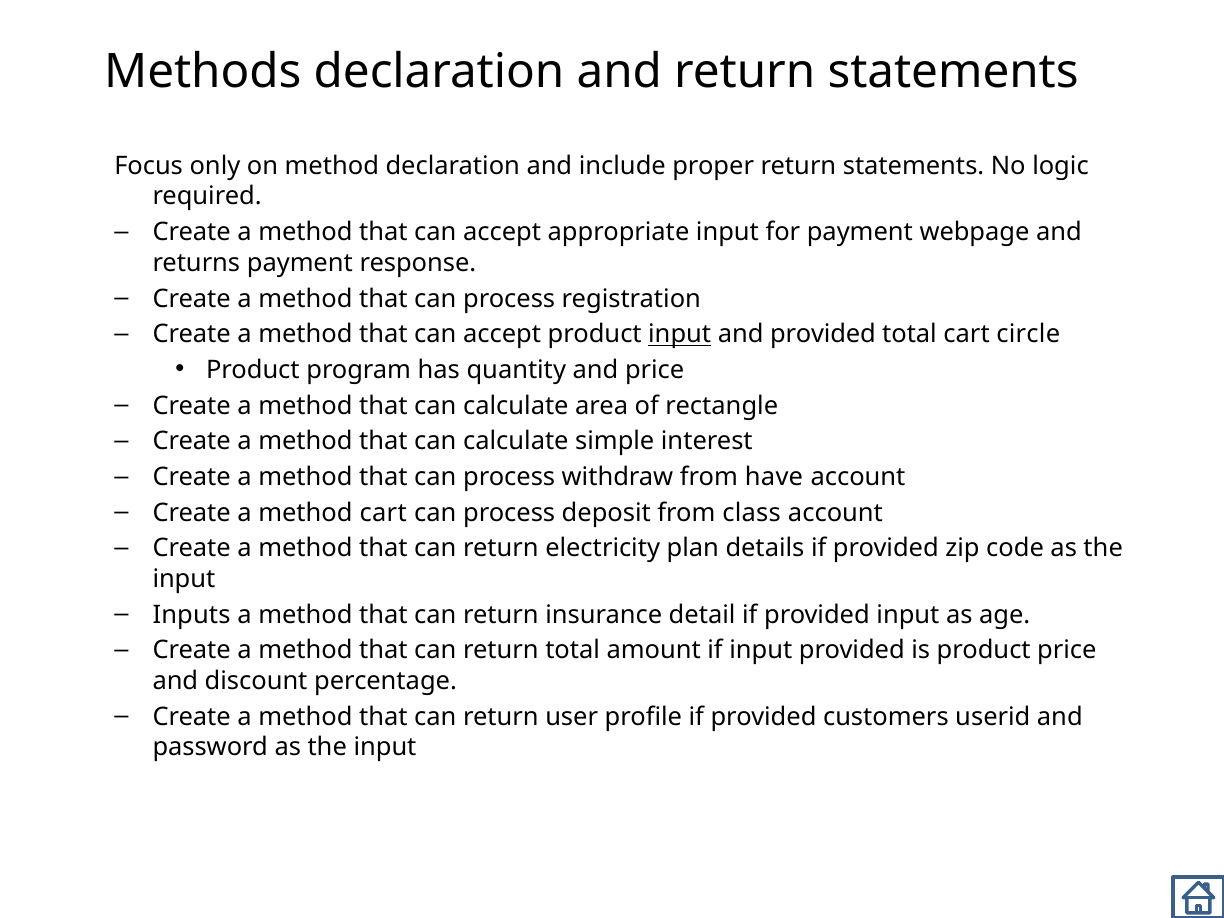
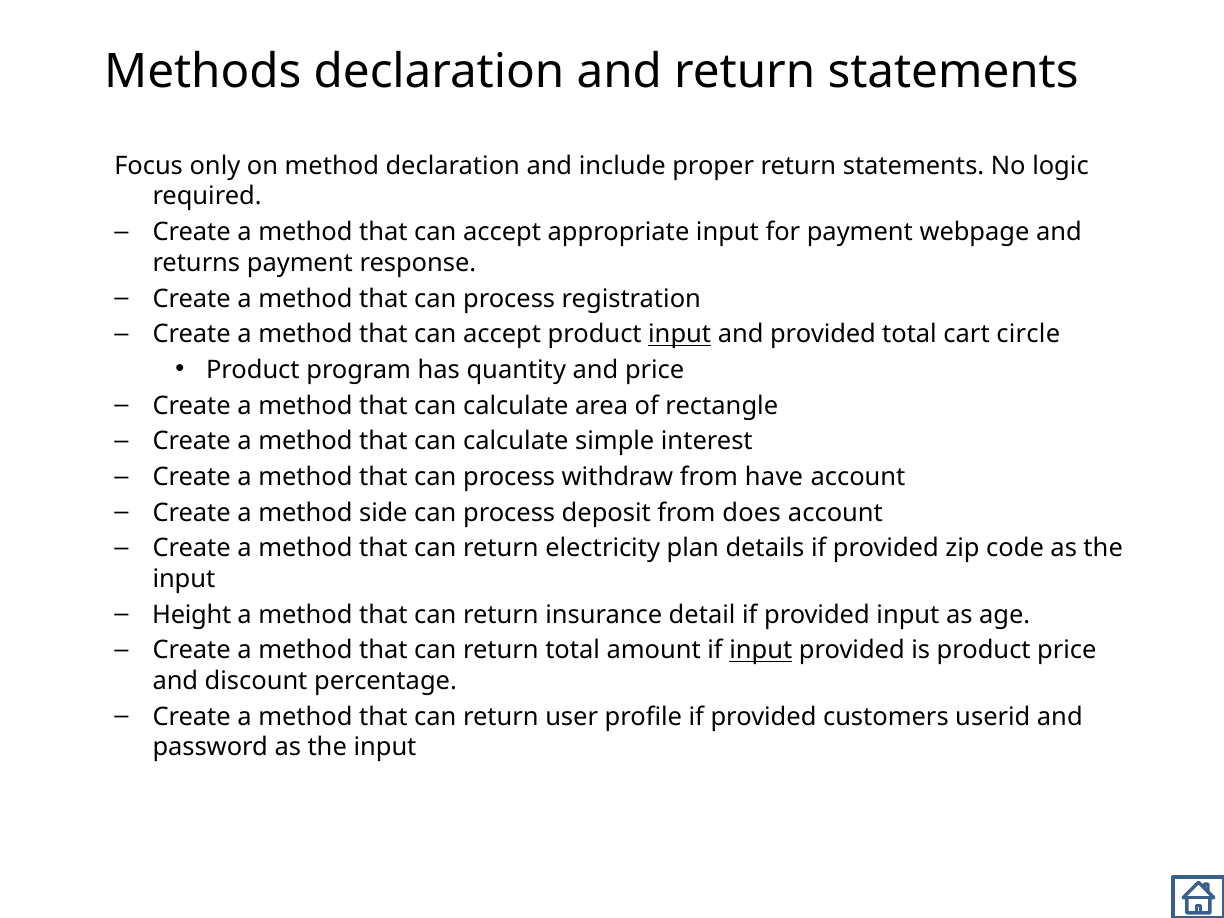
method cart: cart -> side
class: class -> does
Inputs: Inputs -> Height
input at (761, 651) underline: none -> present
